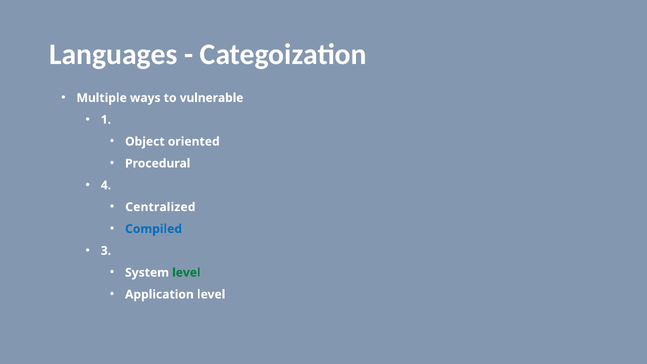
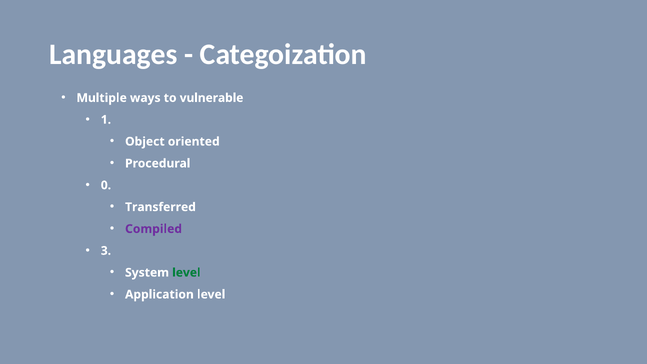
4: 4 -> 0
Centralized: Centralized -> Transferred
Compiled colour: blue -> purple
